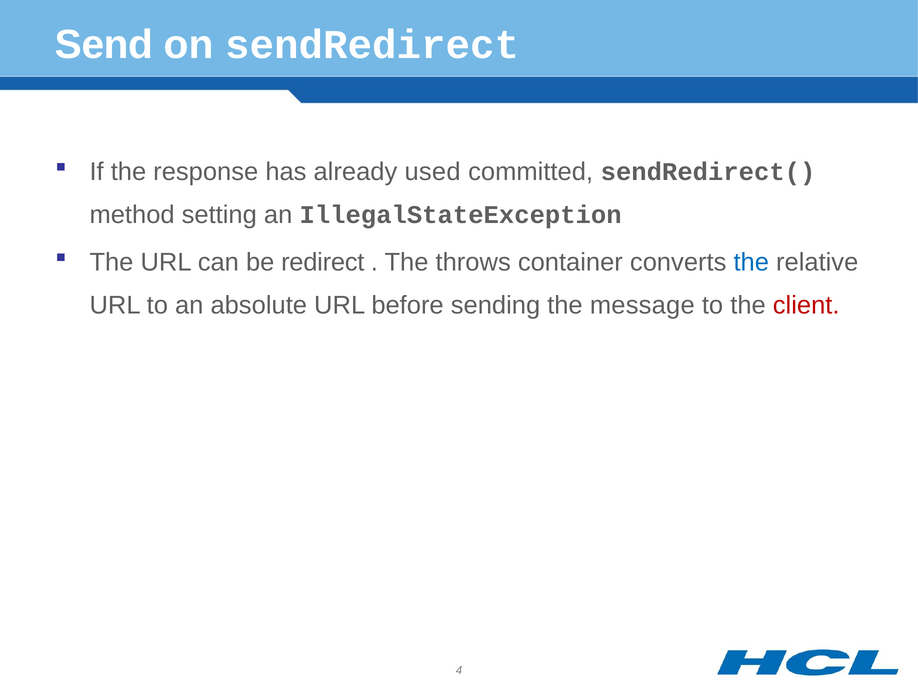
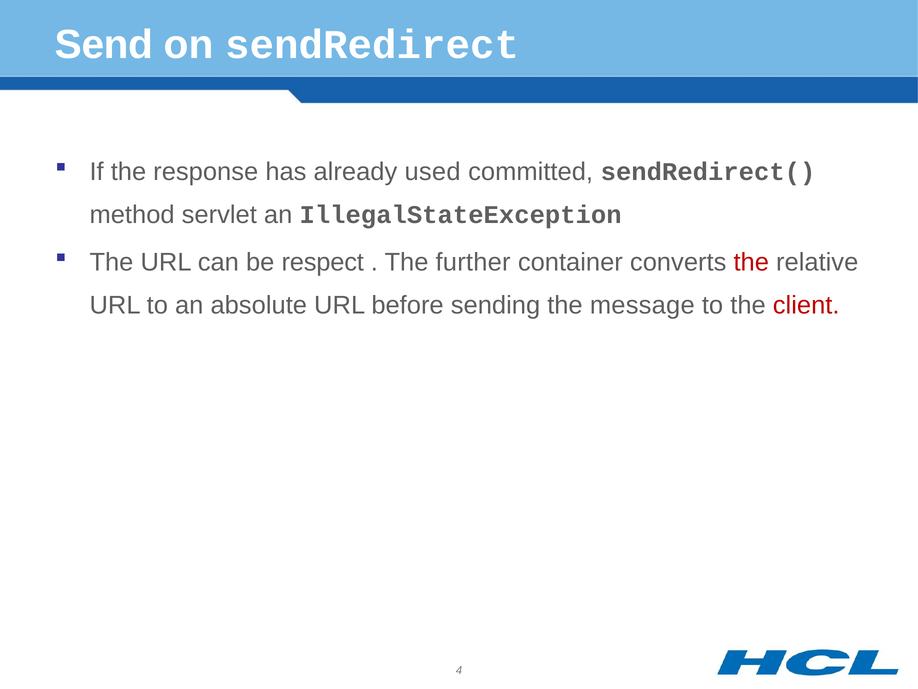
setting: setting -> servlet
redirect: redirect -> respect
throws: throws -> further
the at (751, 262) colour: blue -> red
